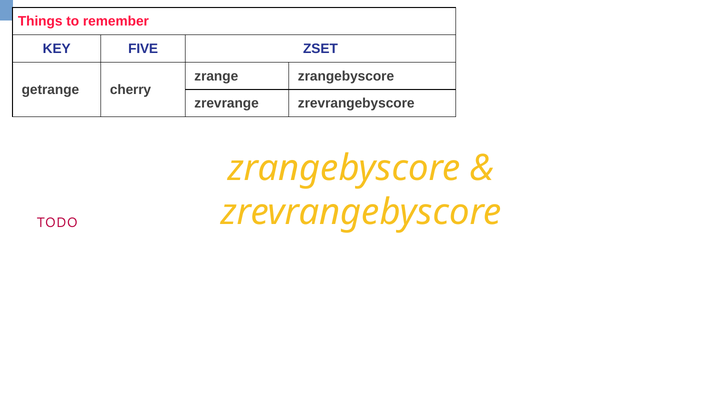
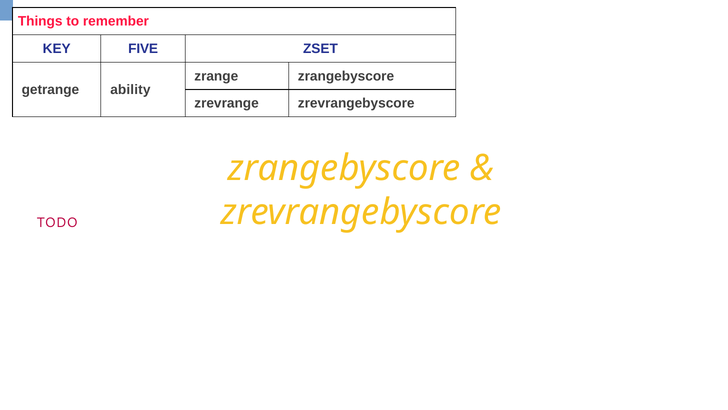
cherry: cherry -> ability
